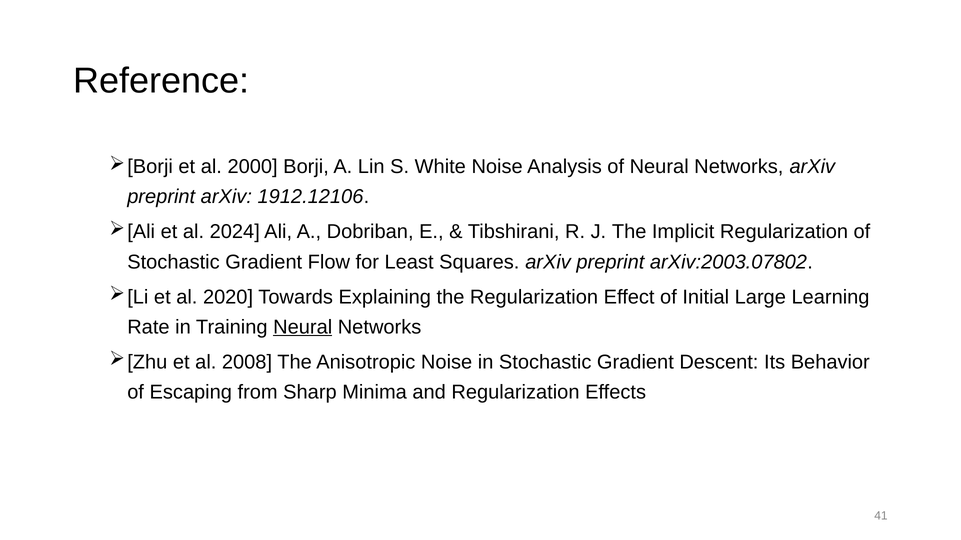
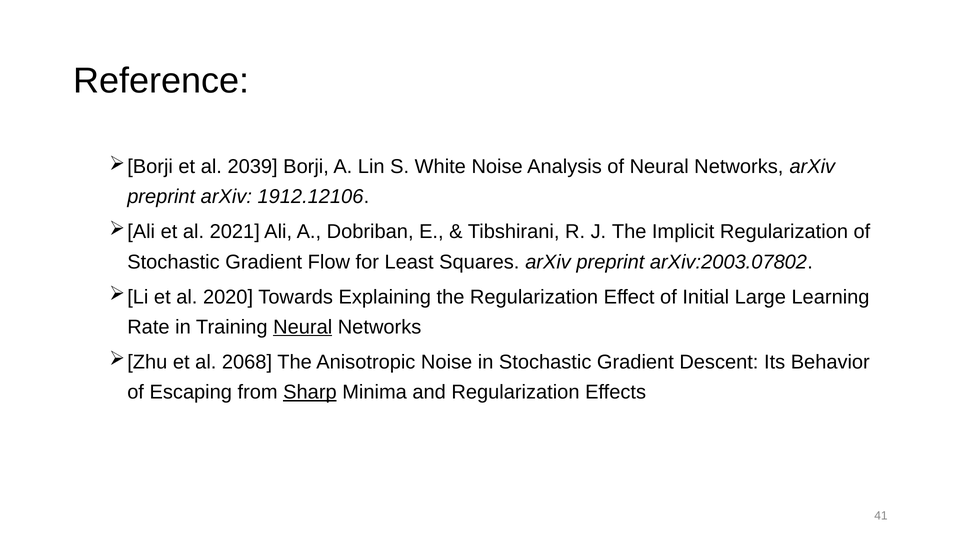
2000: 2000 -> 2039
2024: 2024 -> 2021
2008: 2008 -> 2068
Sharp underline: none -> present
